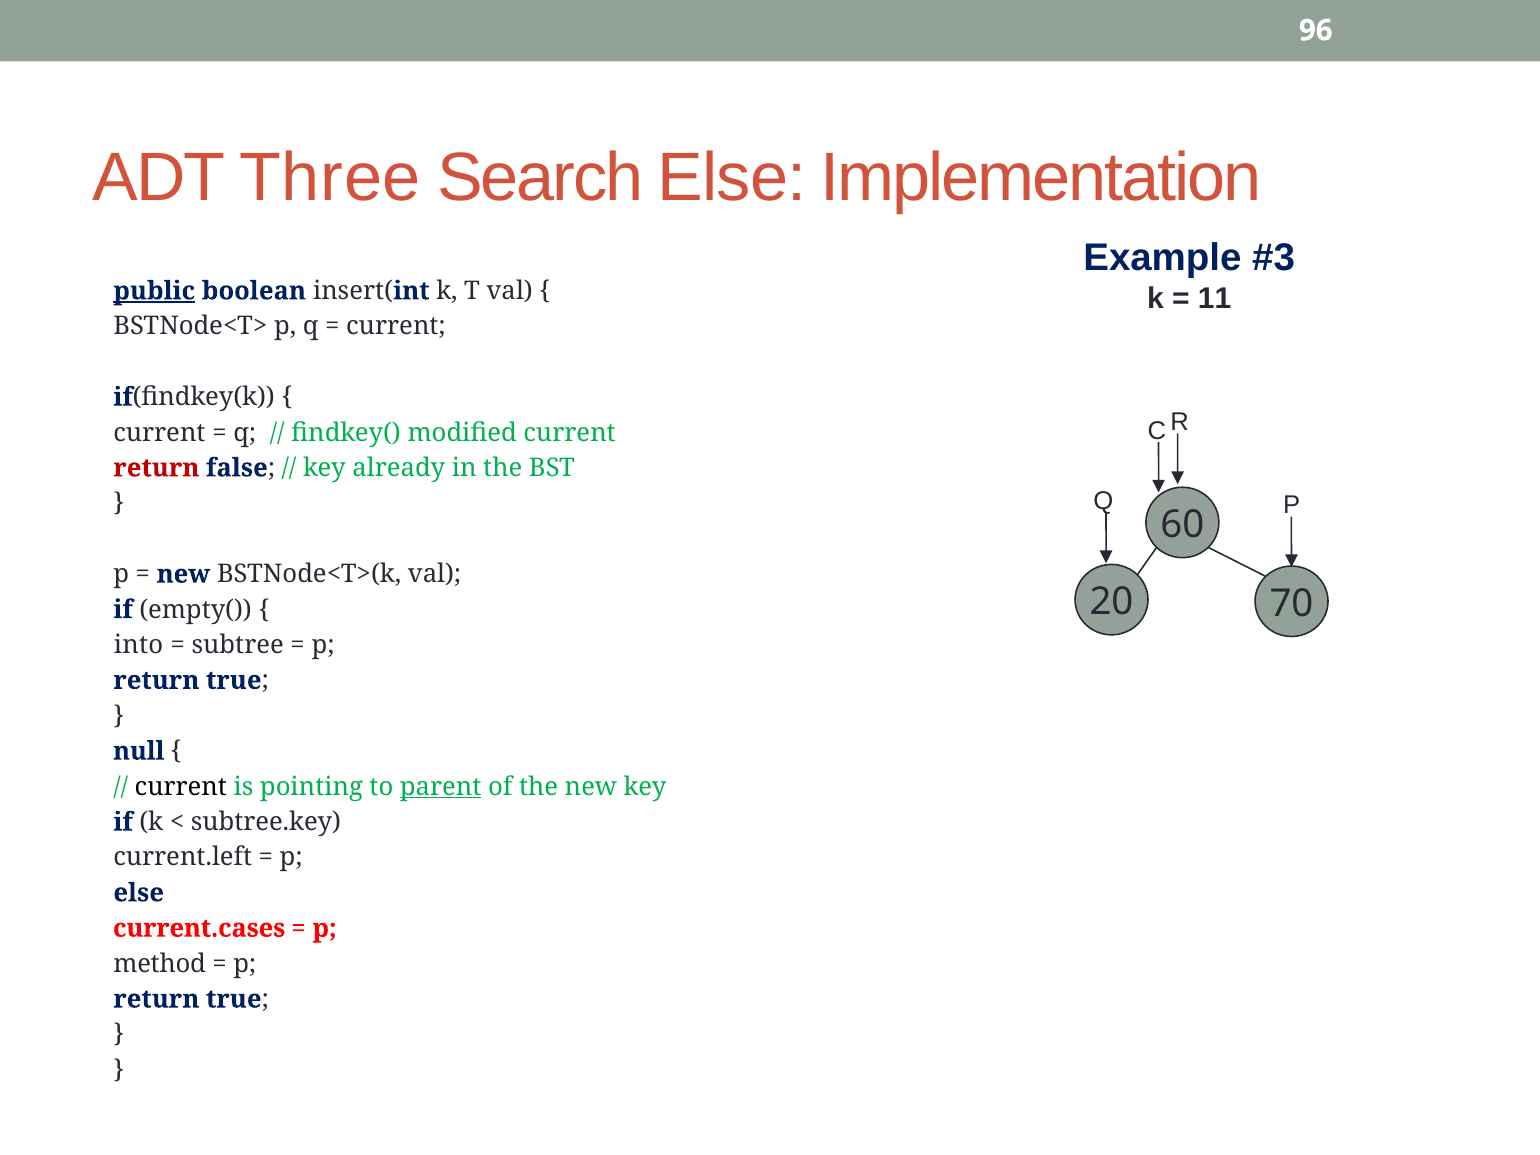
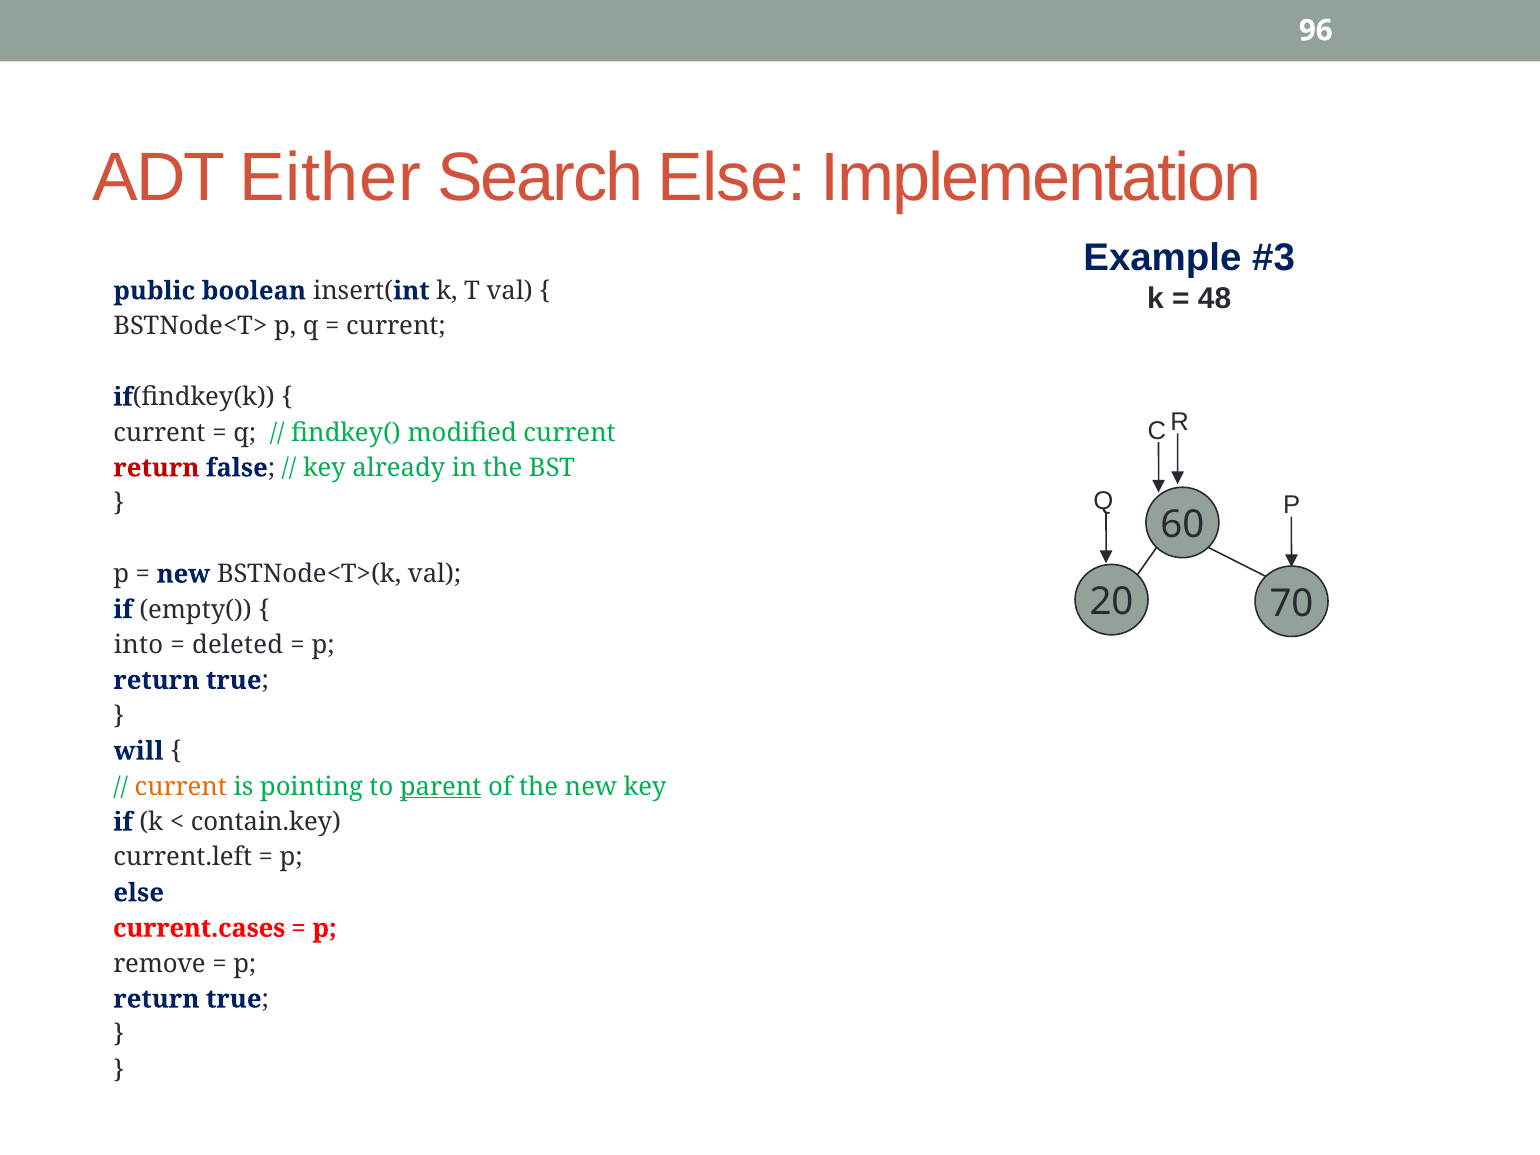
Three: Three -> Either
public underline: present -> none
11: 11 -> 48
subtree: subtree -> deleted
null: null -> will
current at (181, 787) colour: black -> orange
subtree.key: subtree.key -> contain.key
method: method -> remove
